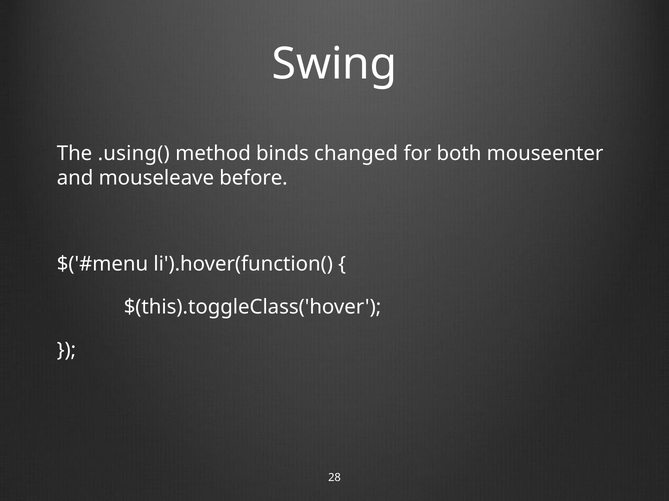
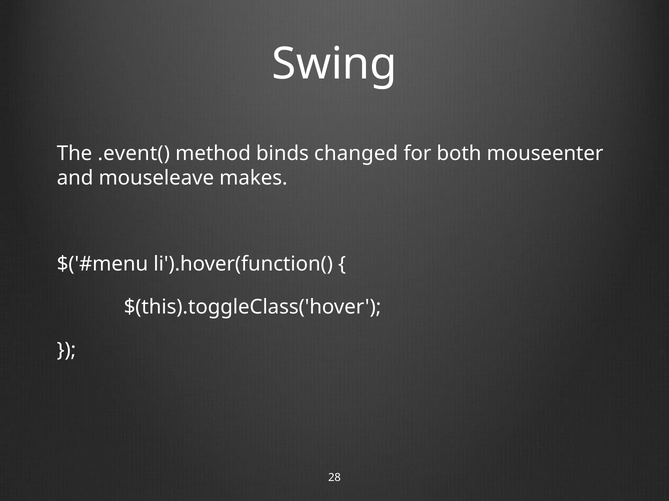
.using(: .using( -> .event(
before: before -> makes
